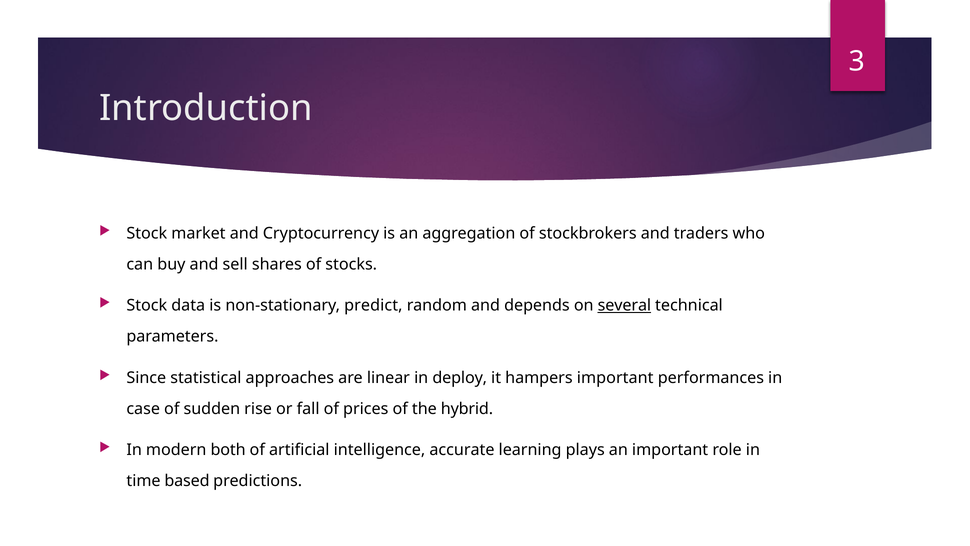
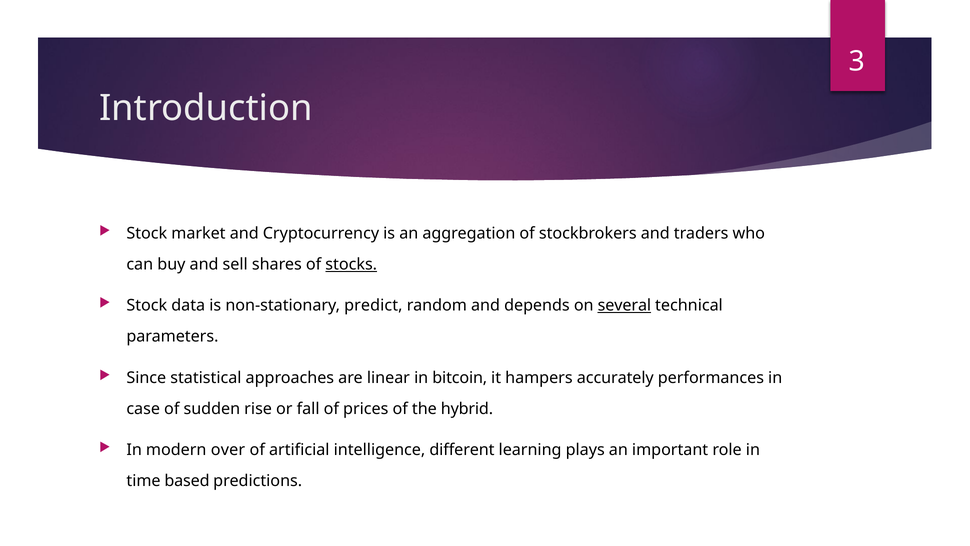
stocks underline: none -> present
deploy: deploy -> bitcoin
hampers important: important -> accurately
both: both -> over
accurate: accurate -> different
